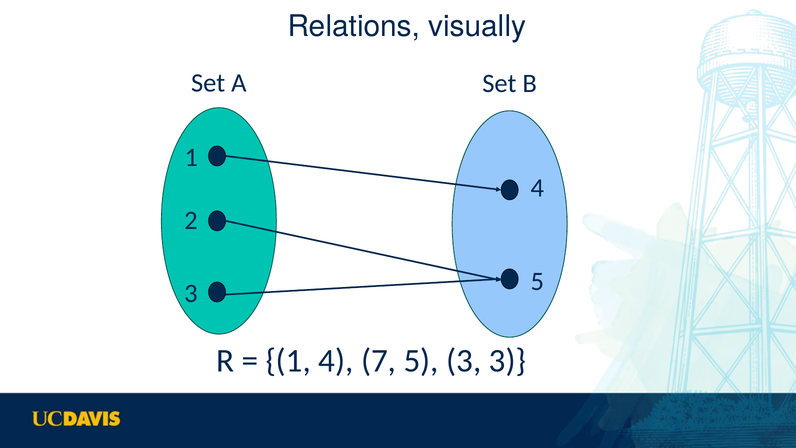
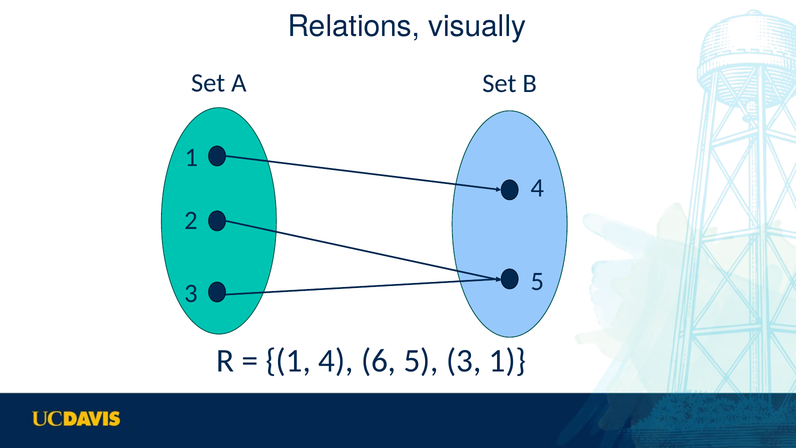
7: 7 -> 6
3 3: 3 -> 1
